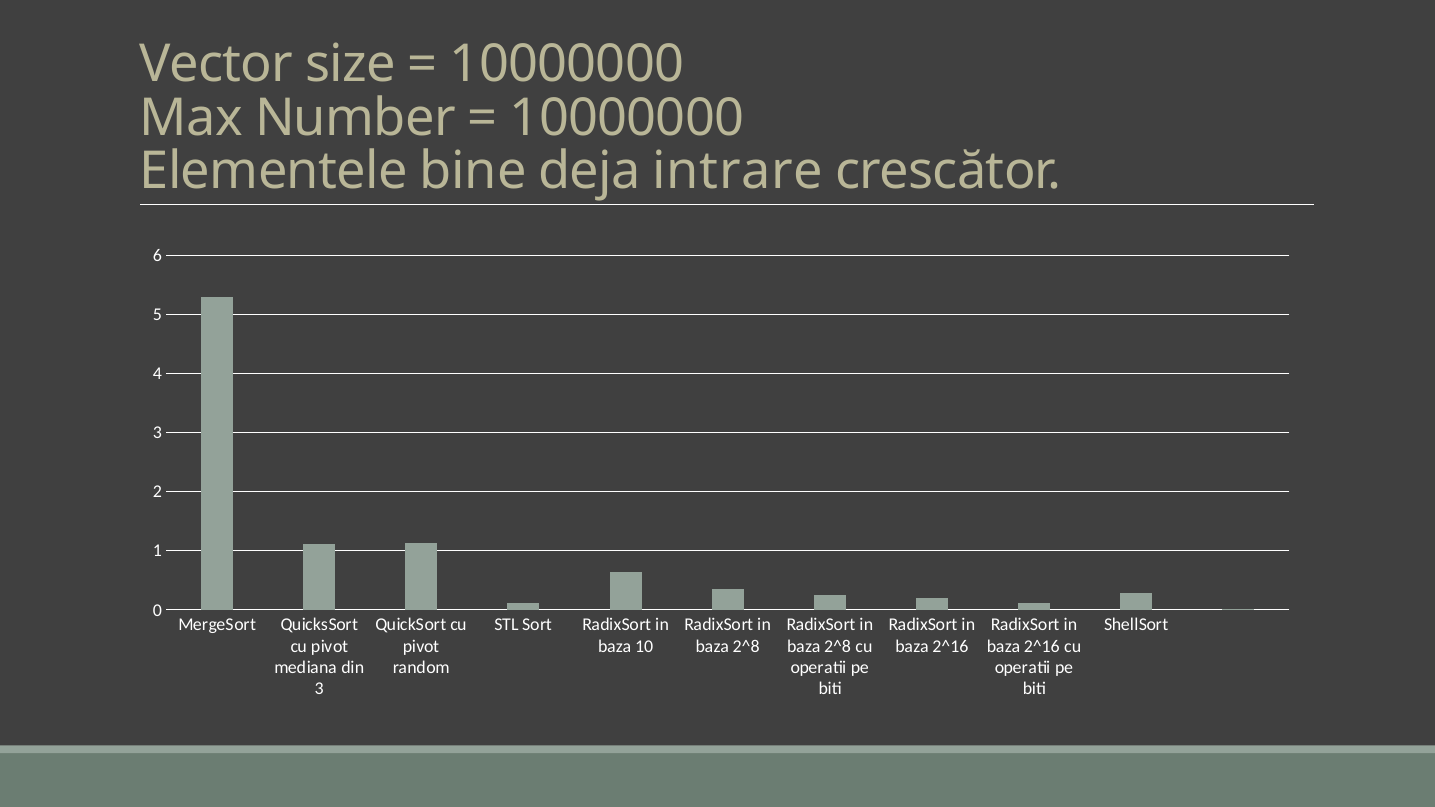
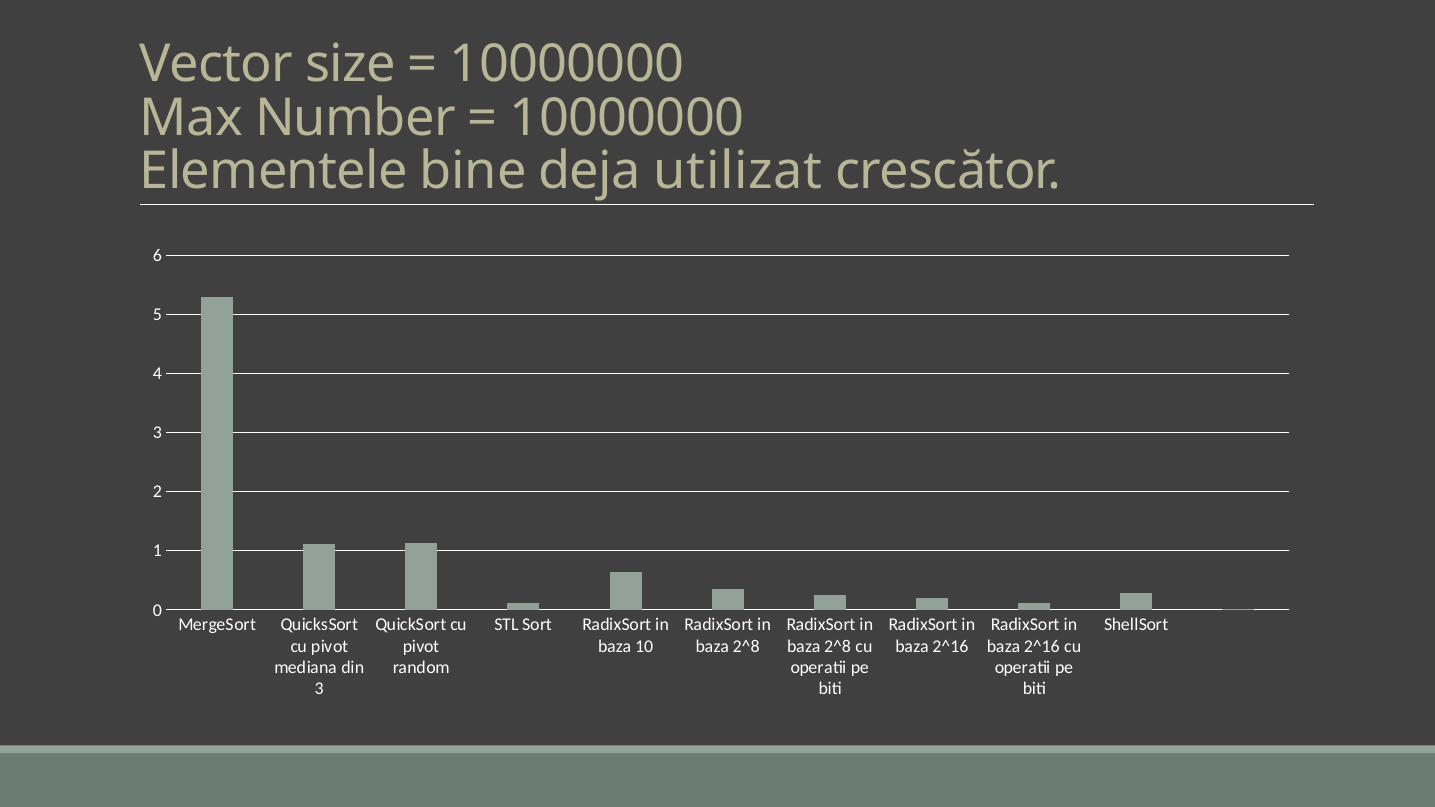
intrare: intrare -> utilizat
